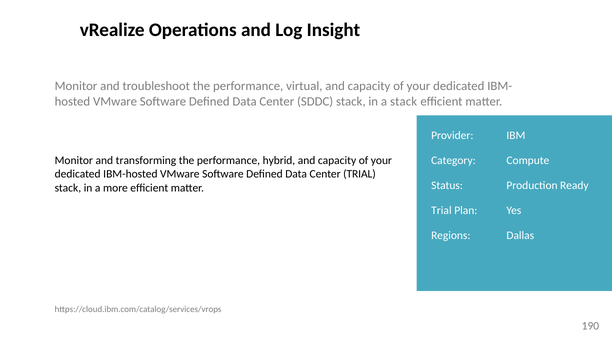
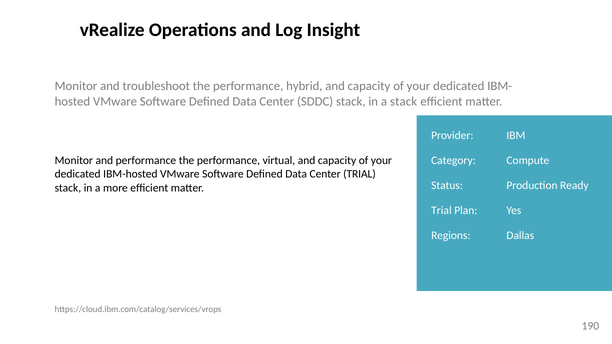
virtual: virtual -> hybrid
and transforming: transforming -> performance
hybrid: hybrid -> virtual
